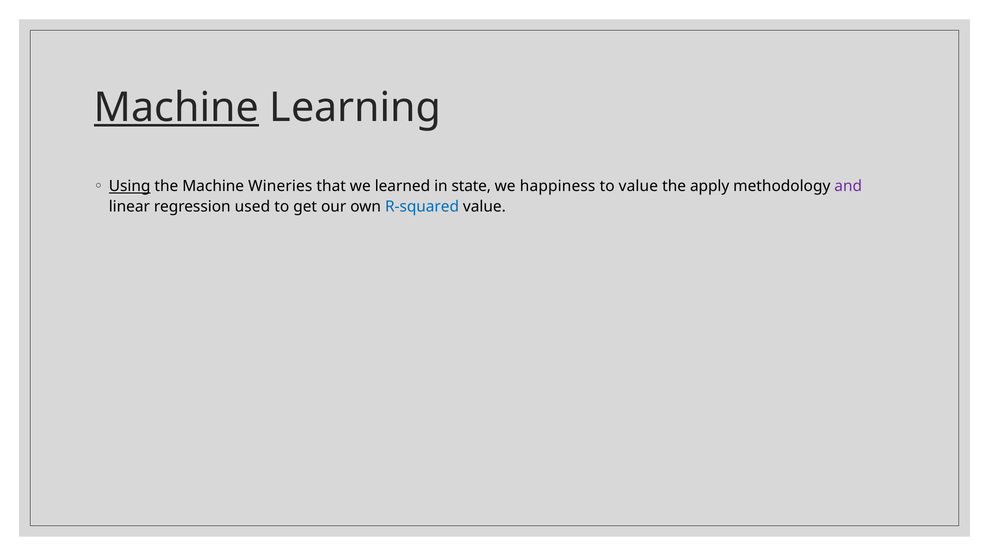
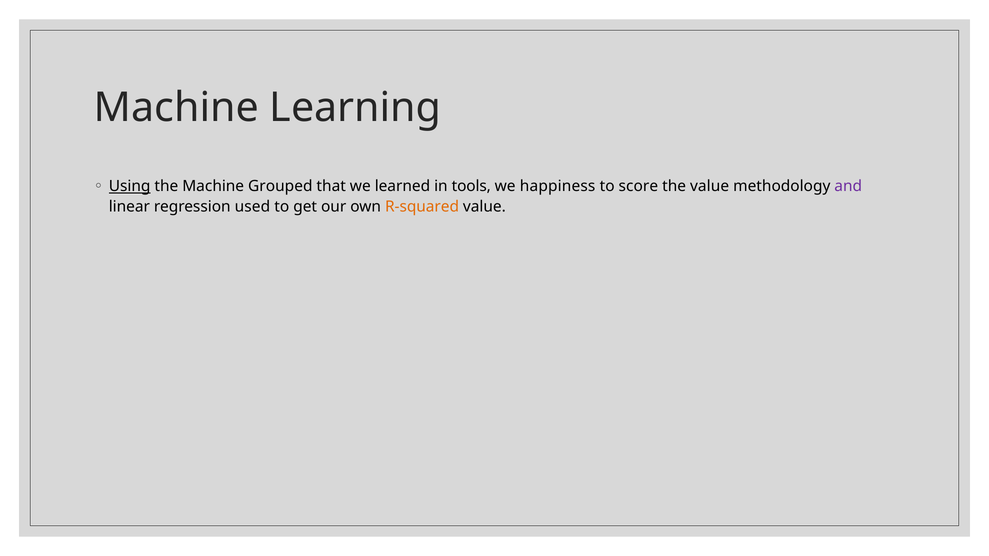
Machine at (176, 107) underline: present -> none
Wineries: Wineries -> Grouped
state: state -> tools
to value: value -> score
the apply: apply -> value
R-squared colour: blue -> orange
